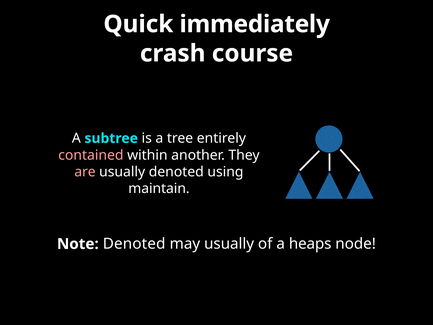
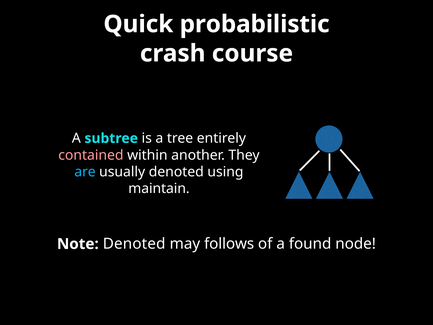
immediately: immediately -> probabilistic
are colour: pink -> light blue
may usually: usually -> follows
heaps: heaps -> found
